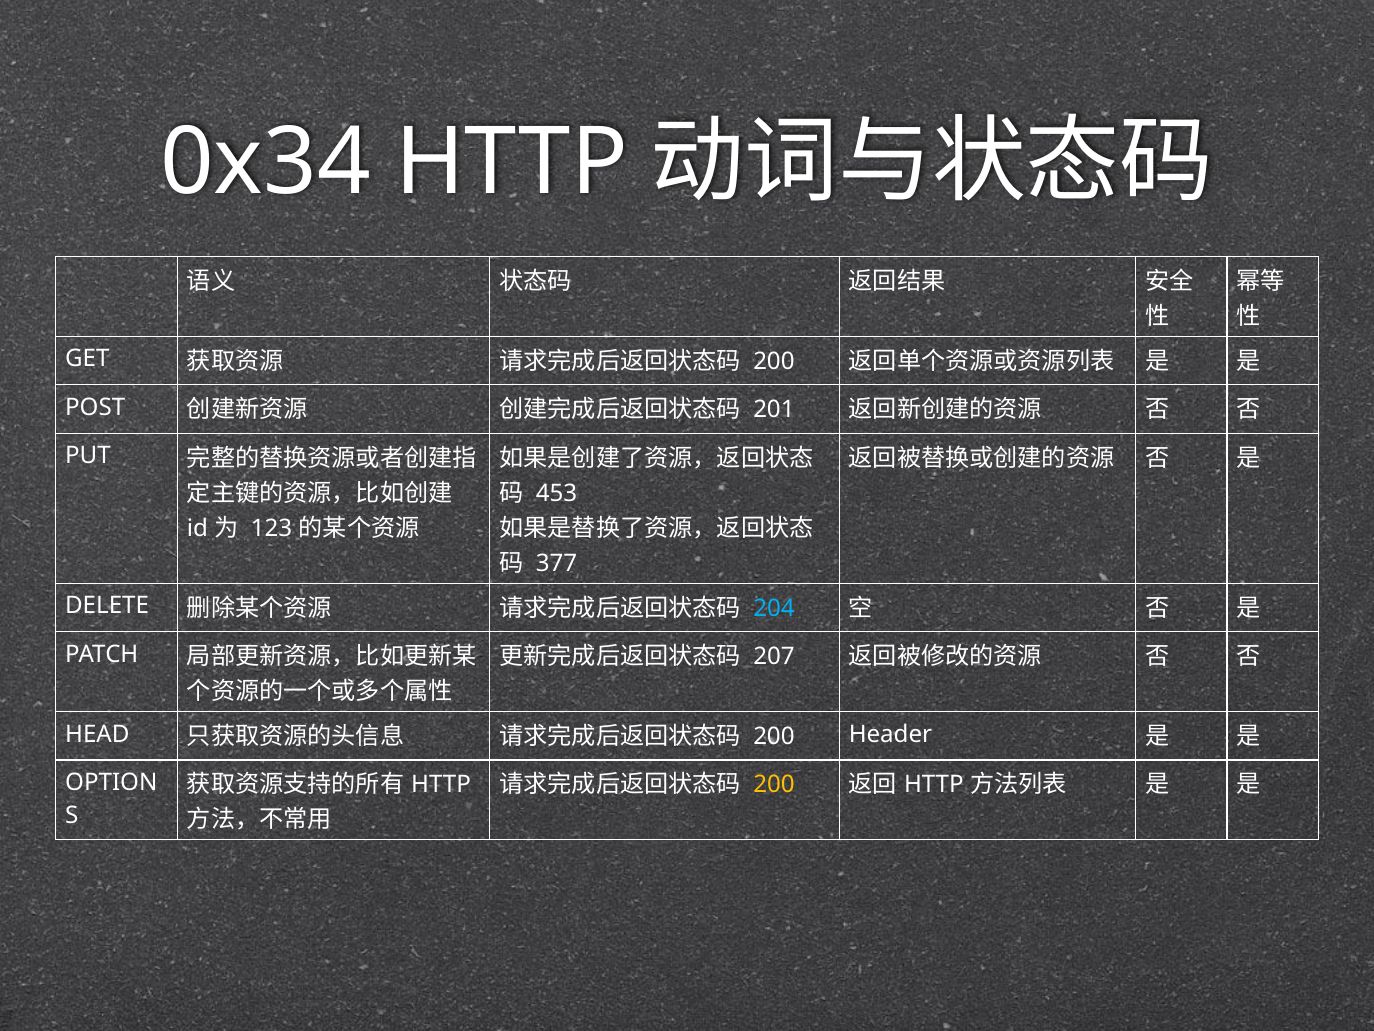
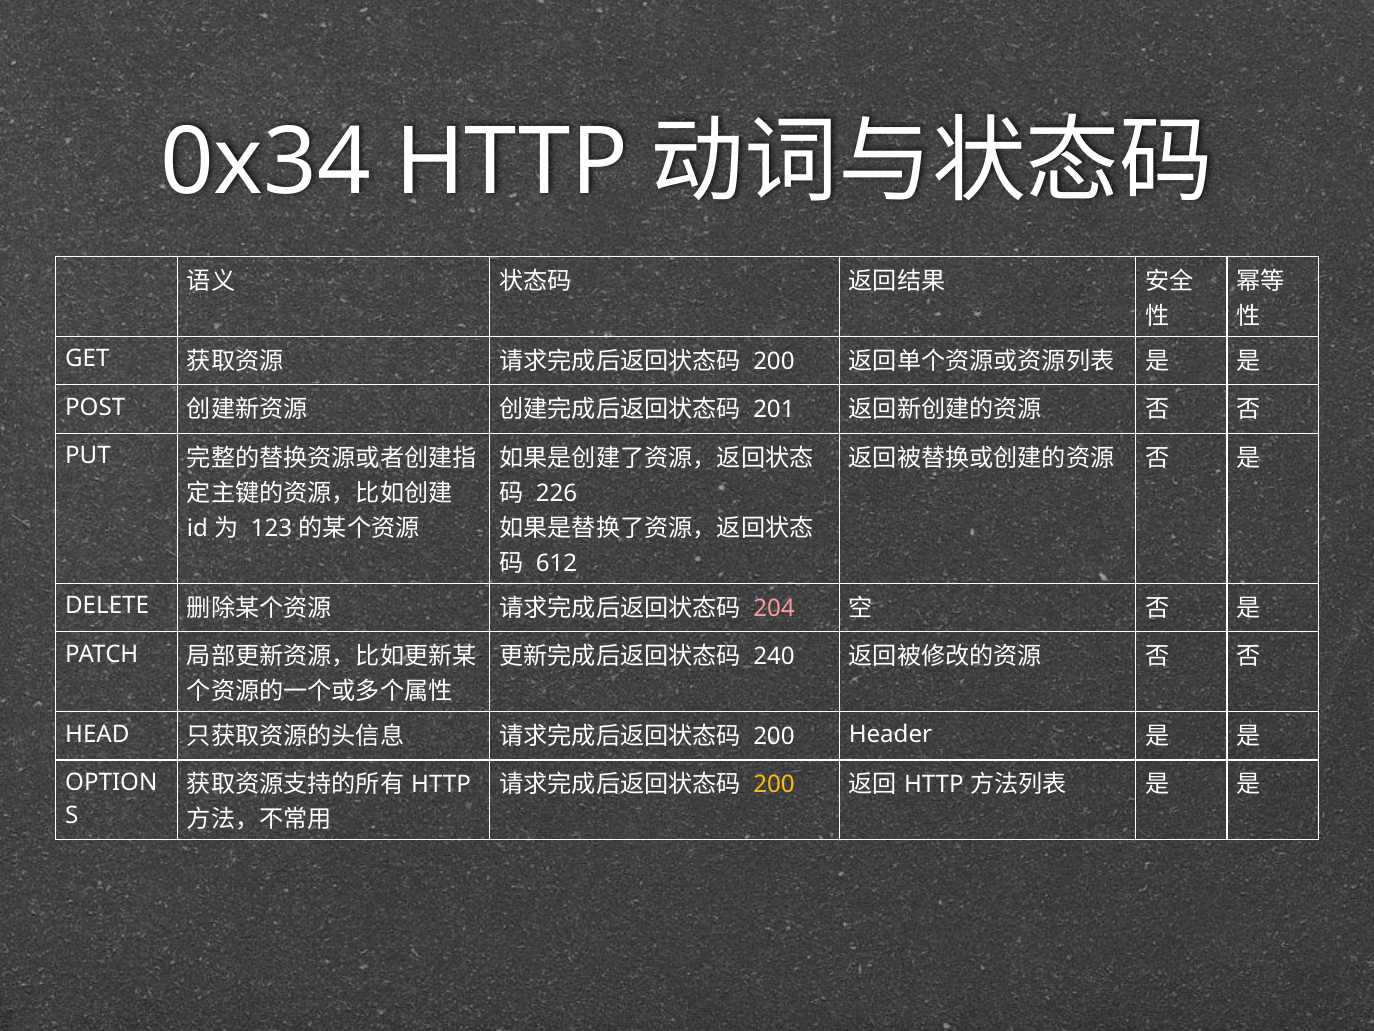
453: 453 -> 226
377: 377 -> 612
204 colour: light blue -> pink
207: 207 -> 240
